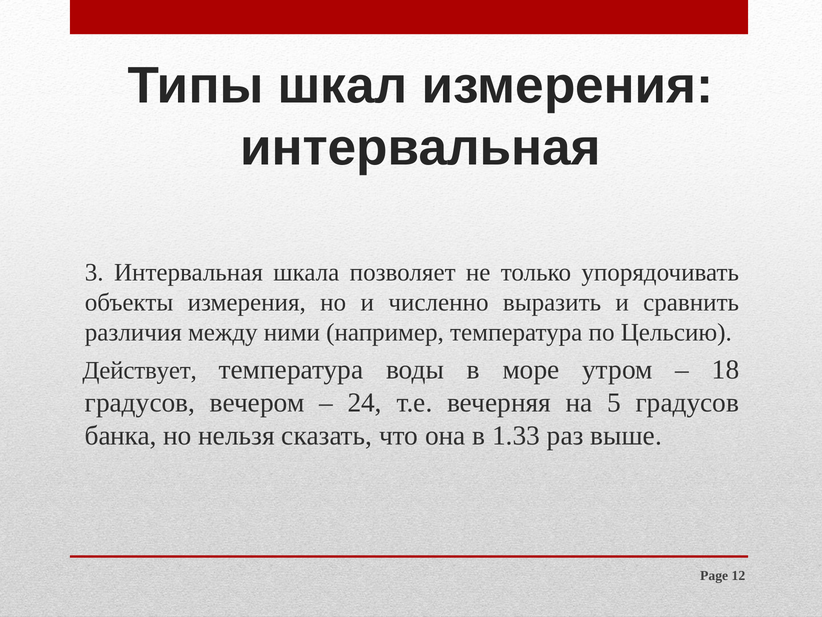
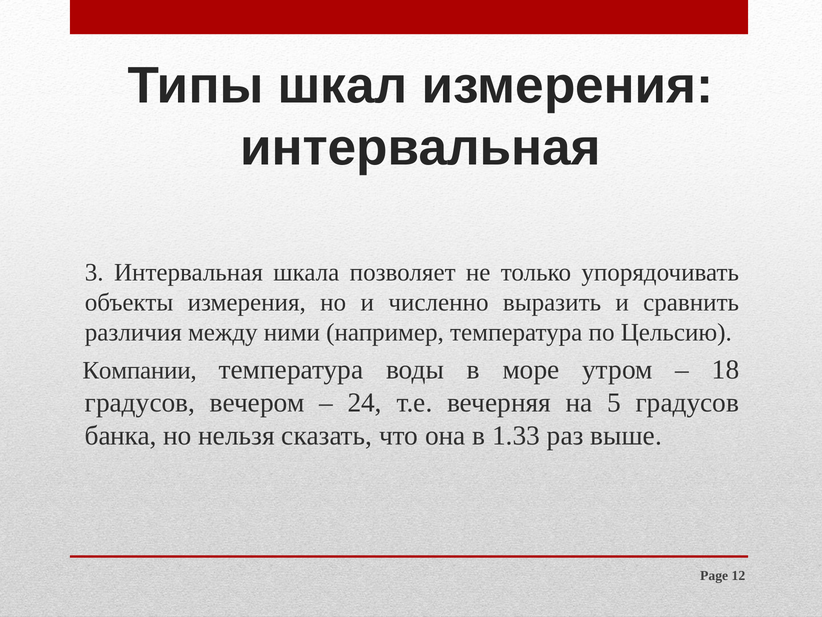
Действует: Действует -> Компании
